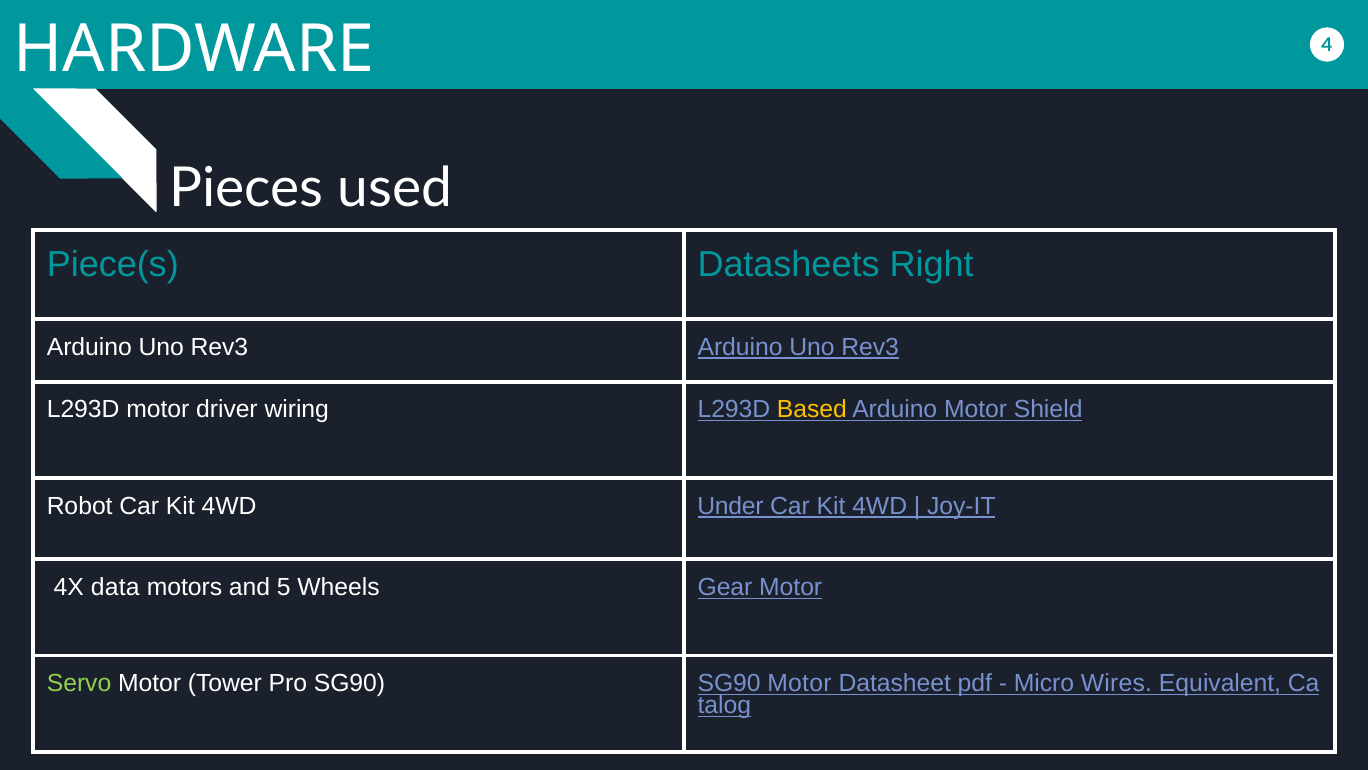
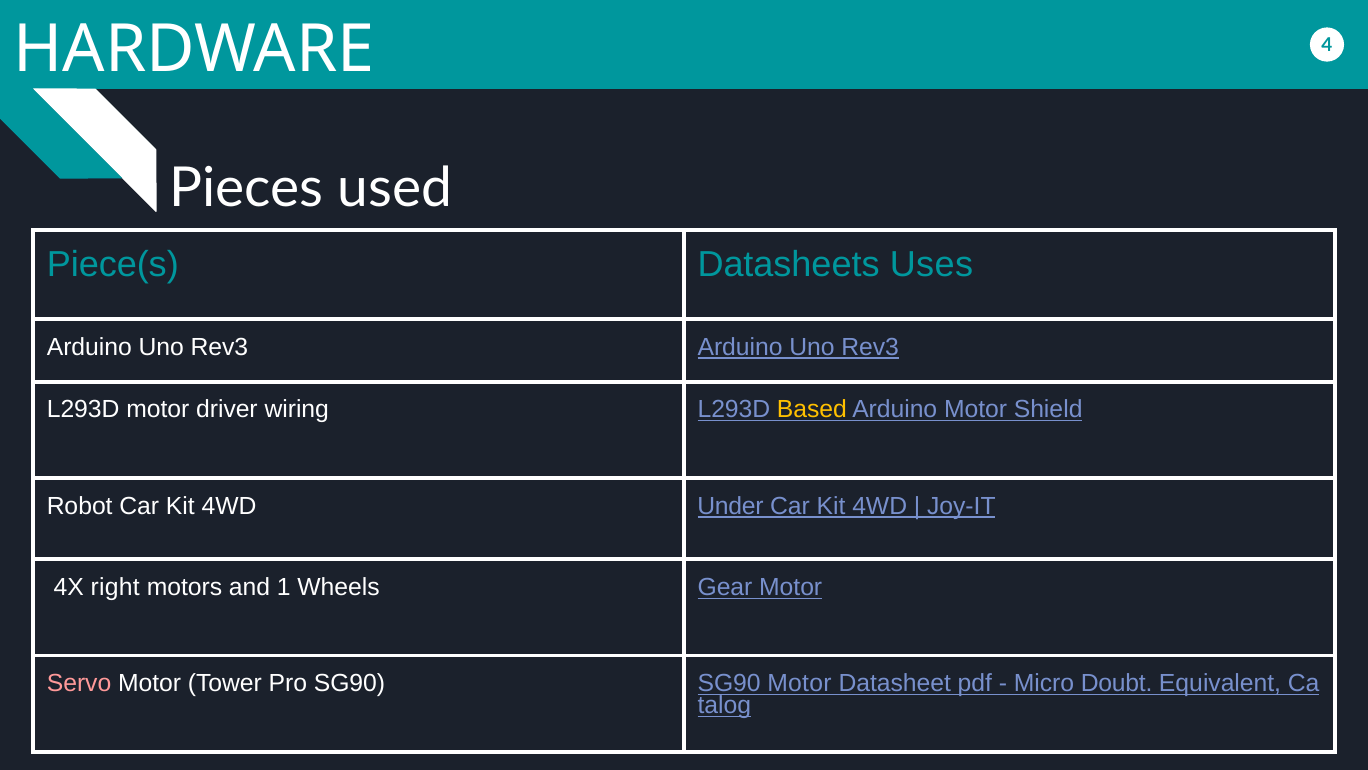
Right: Right -> Uses
data: data -> right
5: 5 -> 1
Servo colour: light green -> pink
Wires: Wires -> Doubt
